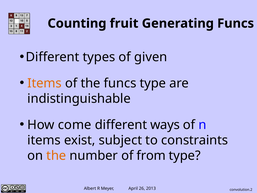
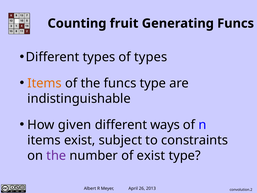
of given: given -> types
come: come -> given
the at (56, 155) colour: orange -> purple
of from: from -> exist
